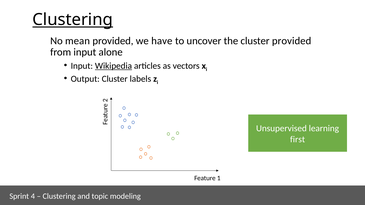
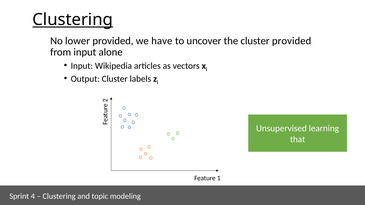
mean: mean -> lower
Wikipedia underline: present -> none
first: first -> that
